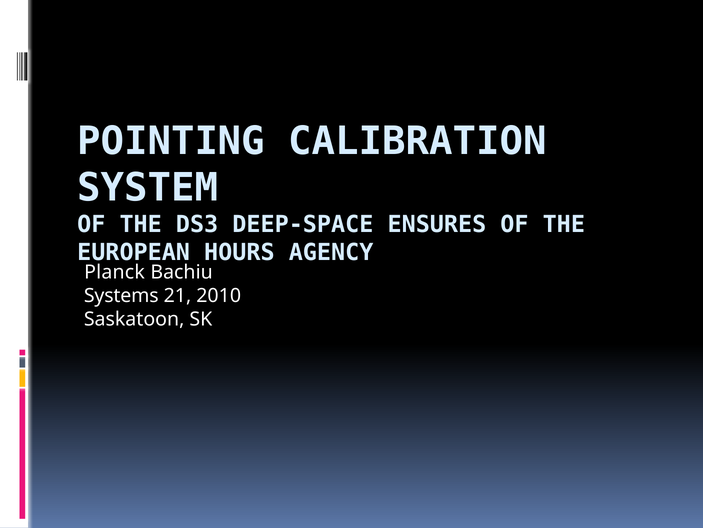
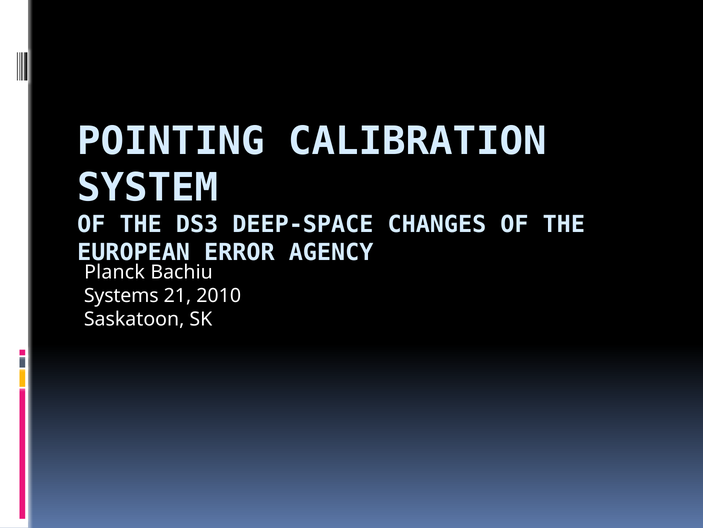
ENSURES: ENSURES -> CHANGES
HOURS: HOURS -> ERROR
